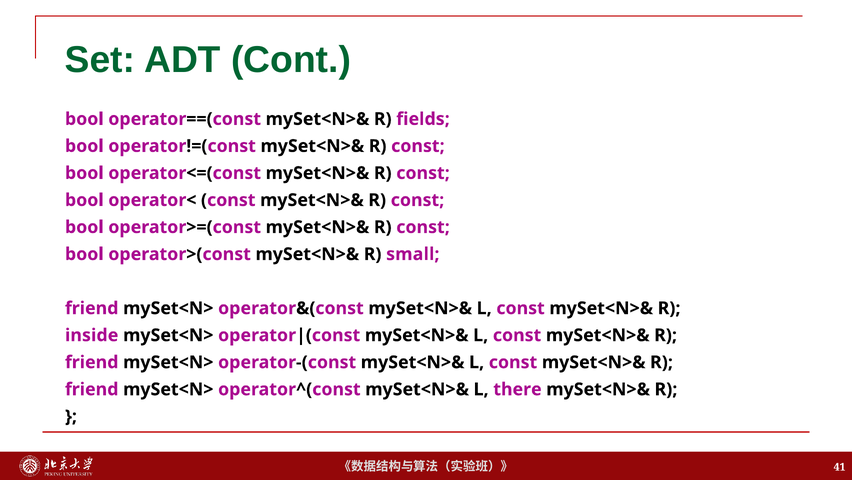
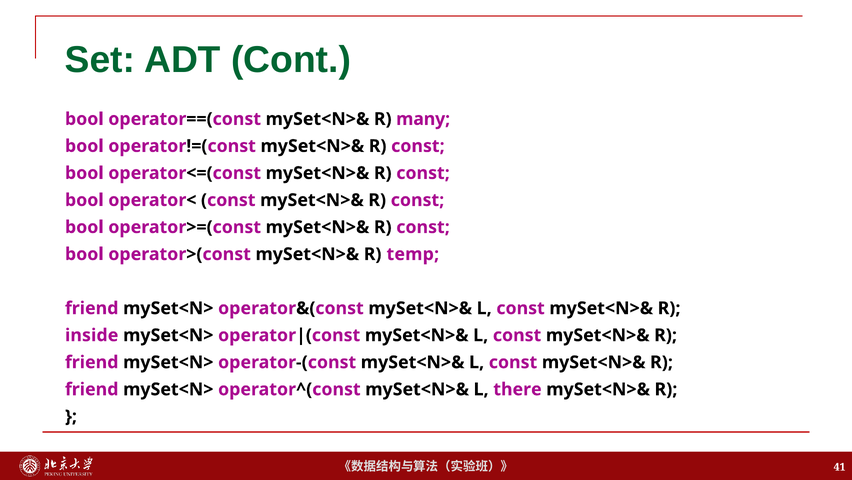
fields: fields -> many
small: small -> temp
